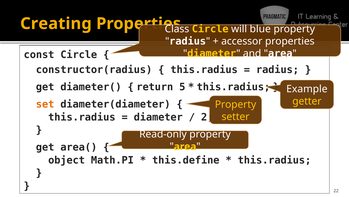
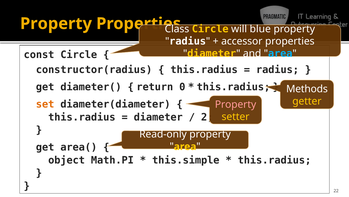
Creating at (56, 24): Creating -> Property
area at (280, 53) colour: white -> light blue
5: 5 -> 0
Example: Example -> Methods
Property at (236, 104) colour: yellow -> pink
this.define: this.define -> this.simple
